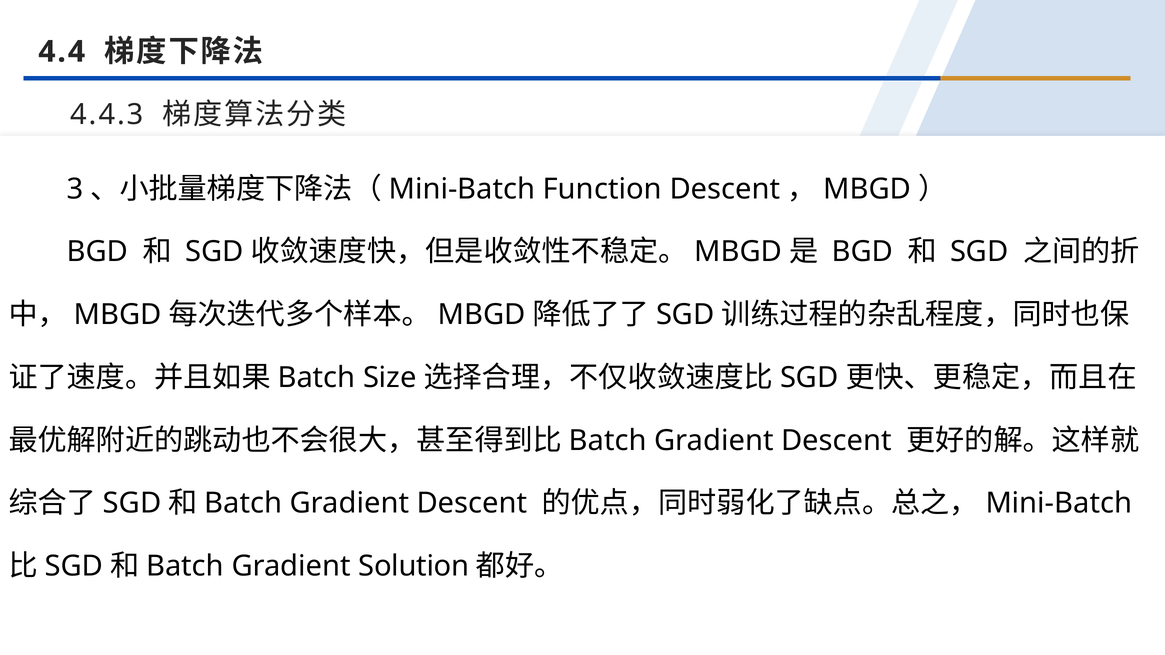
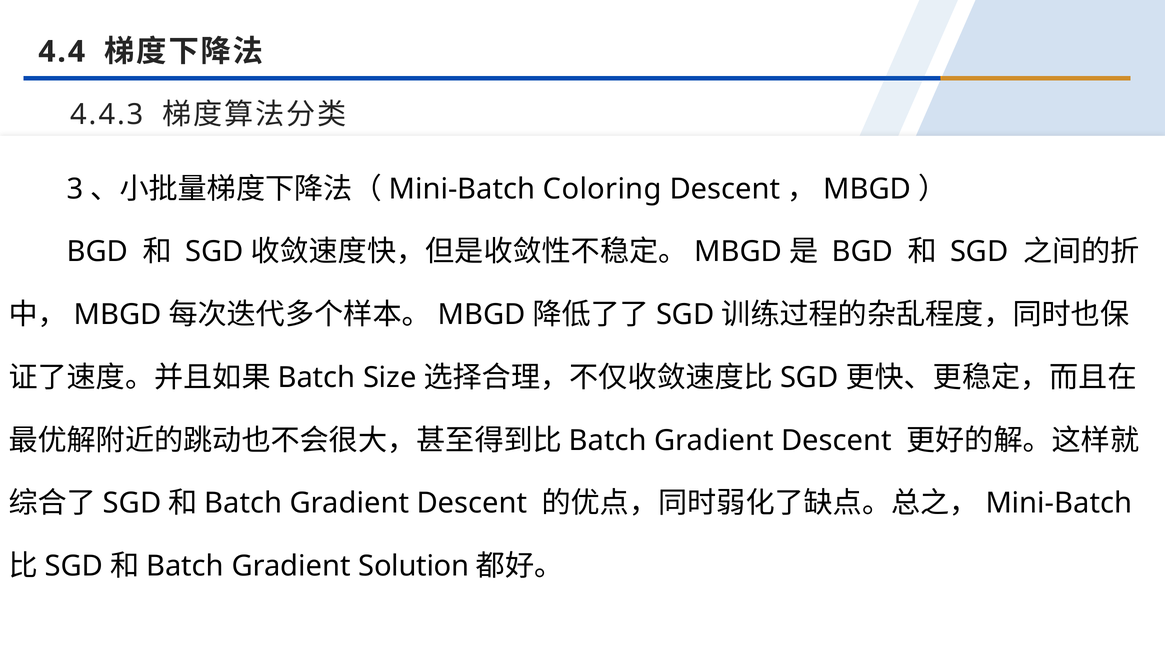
Function: Function -> Coloring
